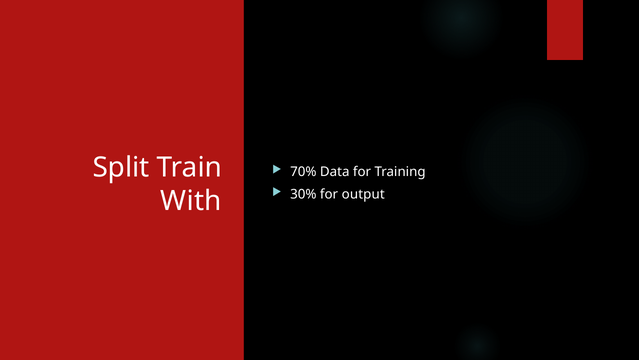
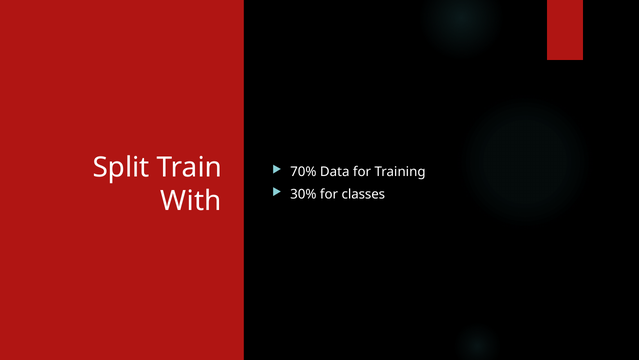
output: output -> classes
